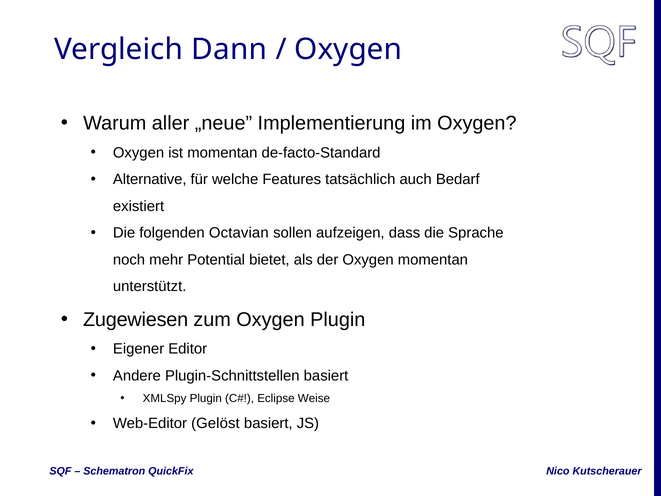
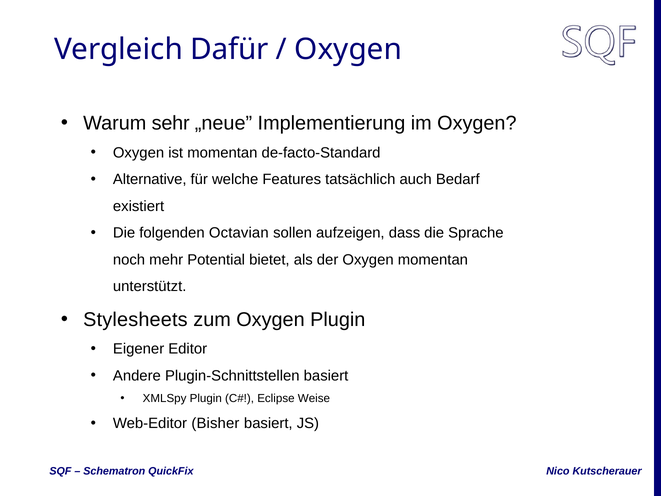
Dann: Dann -> Dafür
aller: aller -> sehr
Zugewiesen: Zugewiesen -> Stylesheets
Gelöst: Gelöst -> Bisher
